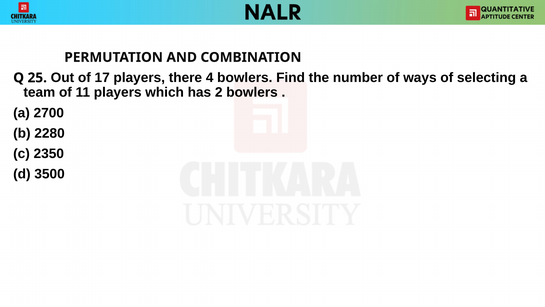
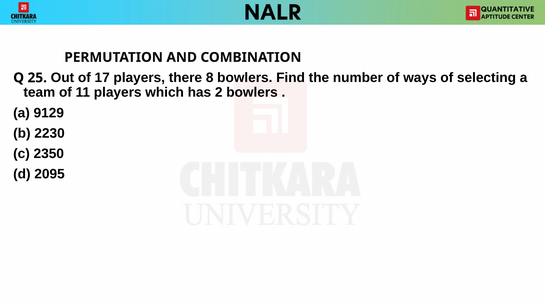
4: 4 -> 8
2700: 2700 -> 9129
2280: 2280 -> 2230
3500: 3500 -> 2095
